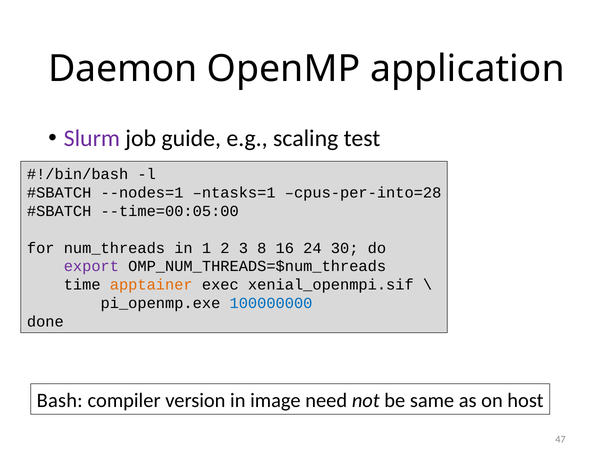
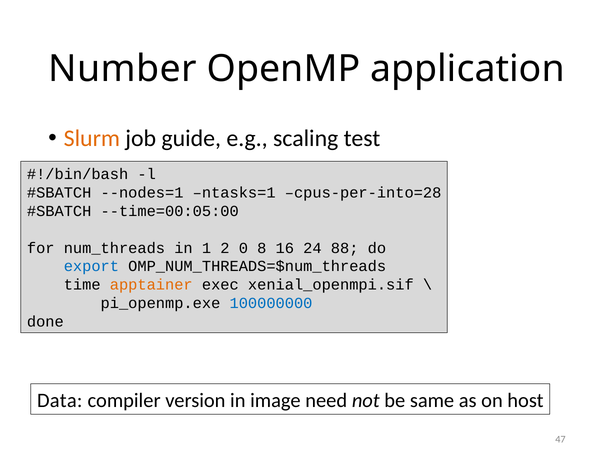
Daemon: Daemon -> Number
Slurm colour: purple -> orange
3: 3 -> 0
30: 30 -> 88
export colour: purple -> blue
Bash: Bash -> Data
